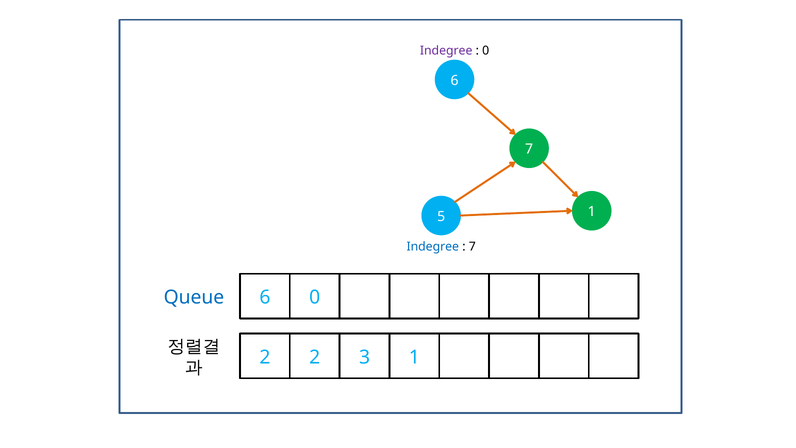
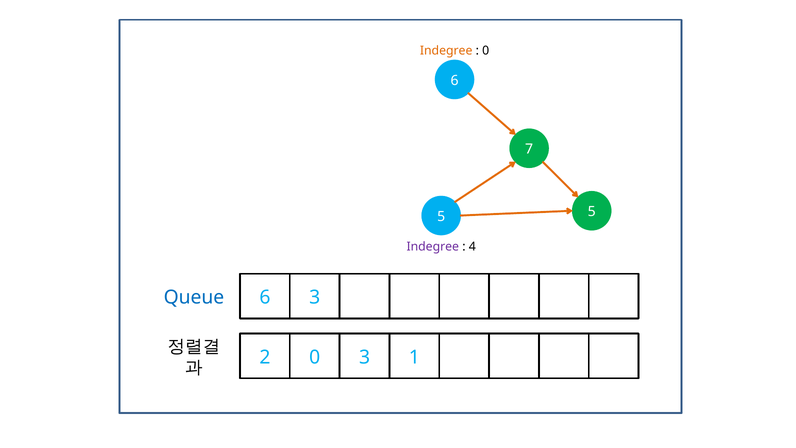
Indegree at (446, 51) colour: purple -> orange
5 1: 1 -> 5
Indegree at (433, 246) colour: blue -> purple
7 at (472, 246): 7 -> 4
6 0: 0 -> 3
2 2: 2 -> 0
